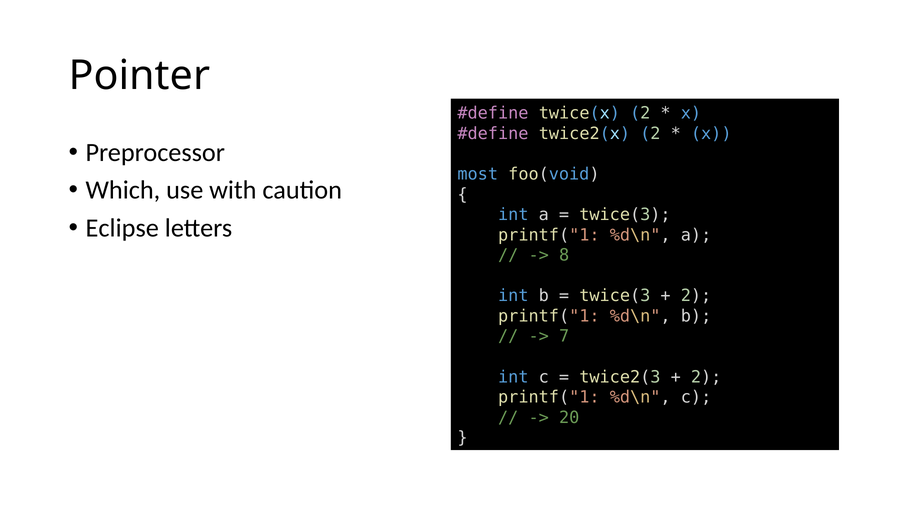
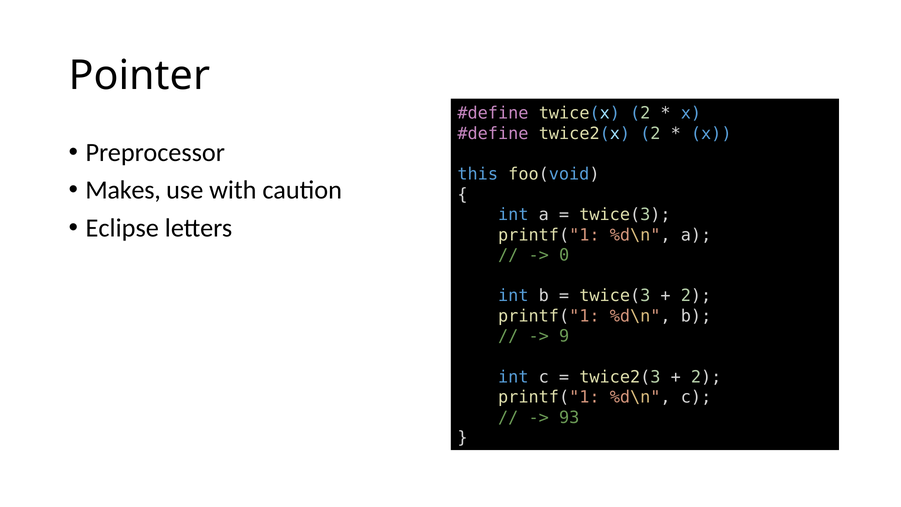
most: most -> this
Which: Which -> Makes
8: 8 -> 0
7: 7 -> 9
20: 20 -> 93
